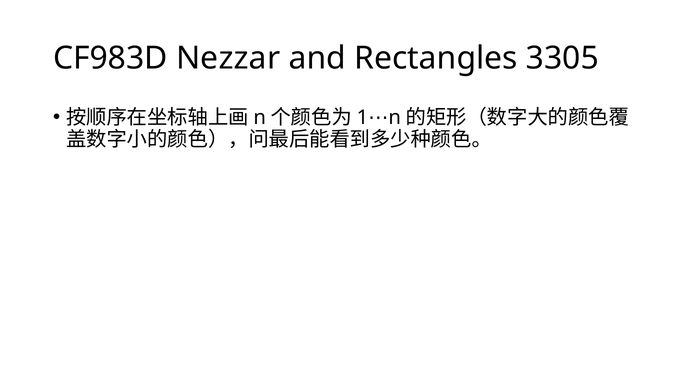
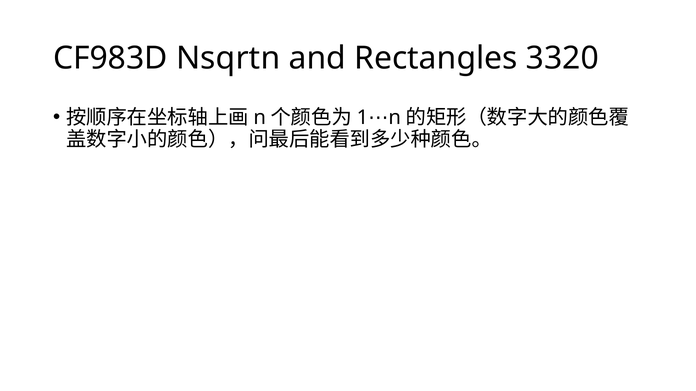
Nezzar: Nezzar -> Nsqrtn
3305: 3305 -> 3320
